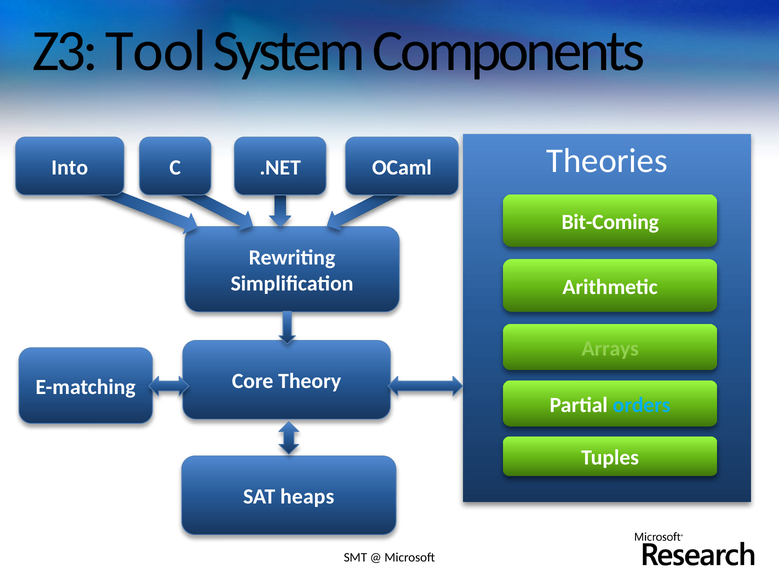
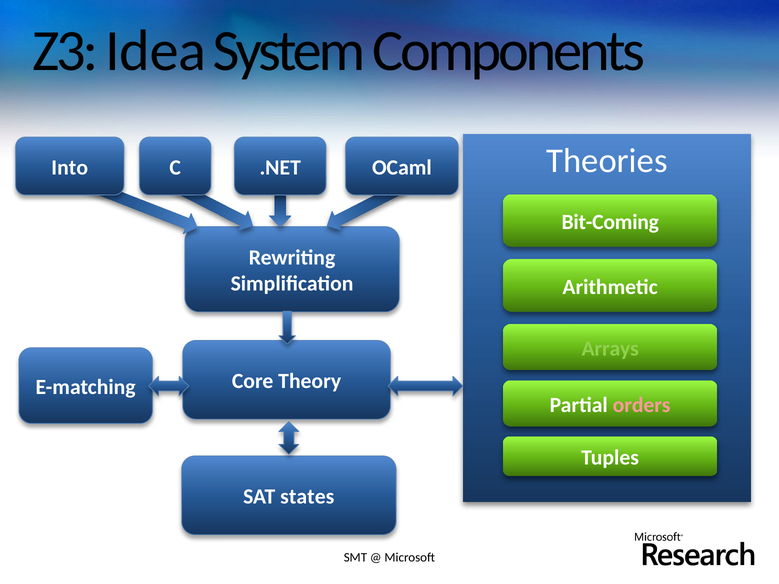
Tool: Tool -> Idea
orders colour: light blue -> pink
heaps: heaps -> states
